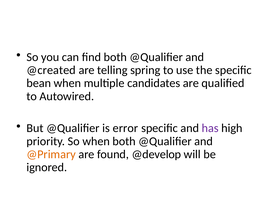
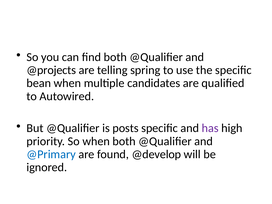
@created: @created -> @projects
error: error -> posts
@Primary colour: orange -> blue
